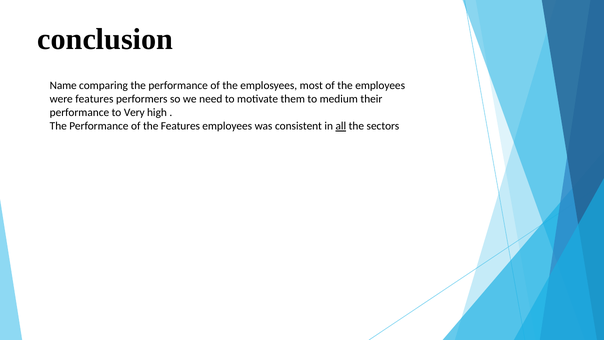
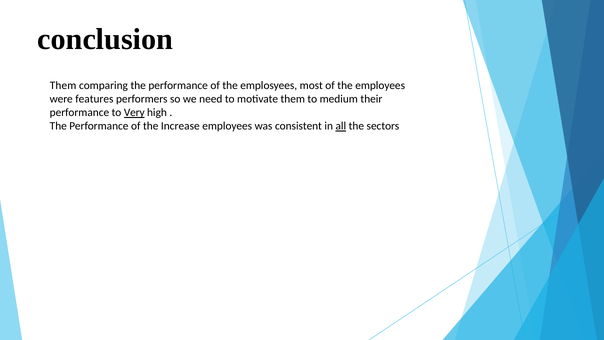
Name at (63, 85): Name -> Them
Very underline: none -> present
the Features: Features -> Increase
